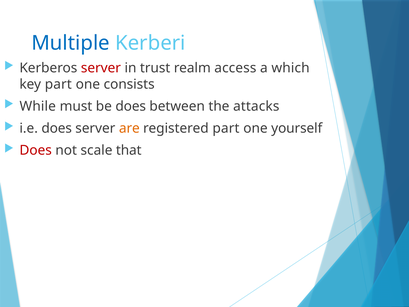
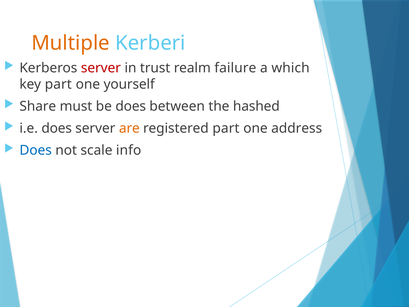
Multiple colour: blue -> orange
access: access -> failure
consists: consists -> yourself
While: While -> Share
attacks: attacks -> hashed
yourself: yourself -> address
Does at (36, 150) colour: red -> blue
that: that -> info
